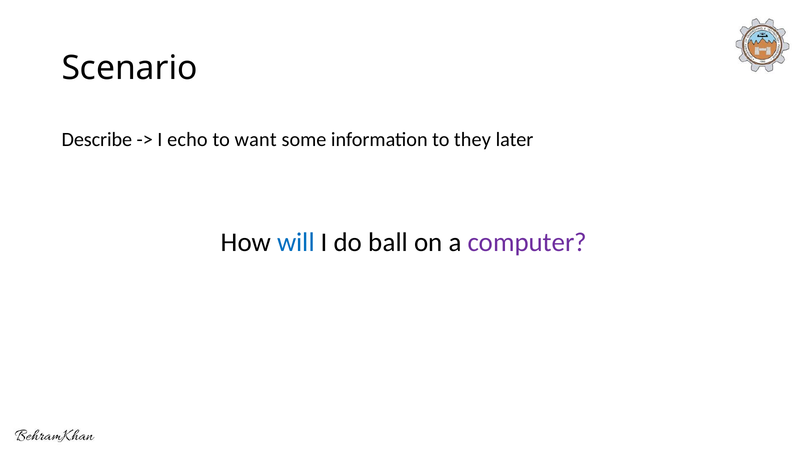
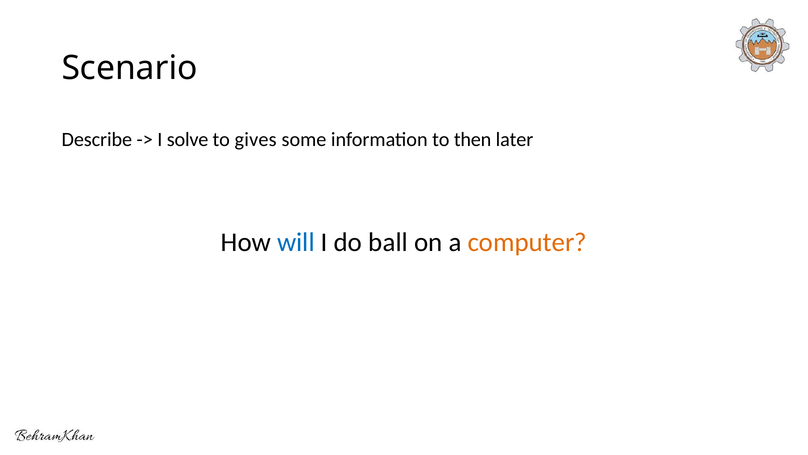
echo: echo -> solve
want: want -> gives
they: they -> then
computer colour: purple -> orange
